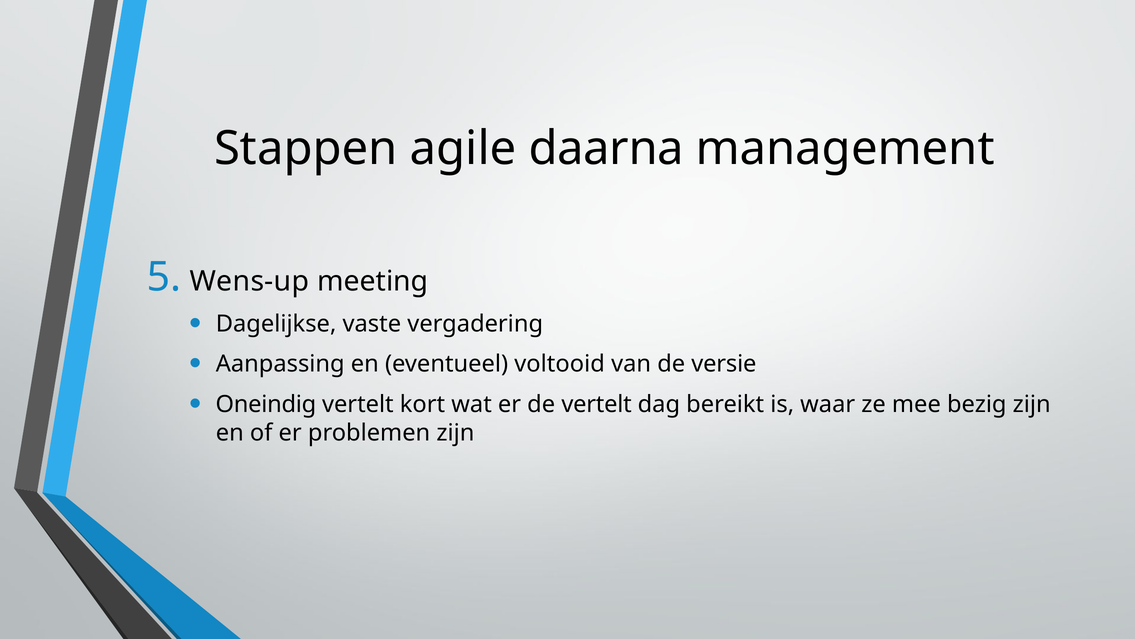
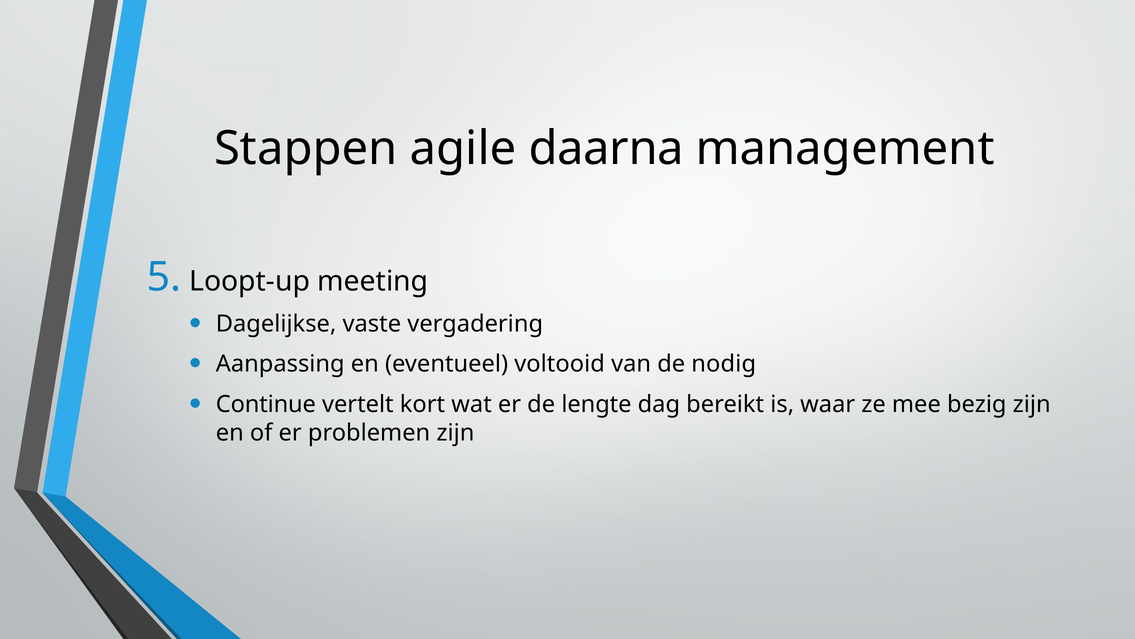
Wens-up: Wens-up -> Loopt-up
versie: versie -> nodig
Oneindig: Oneindig -> Continue
de vertelt: vertelt -> lengte
